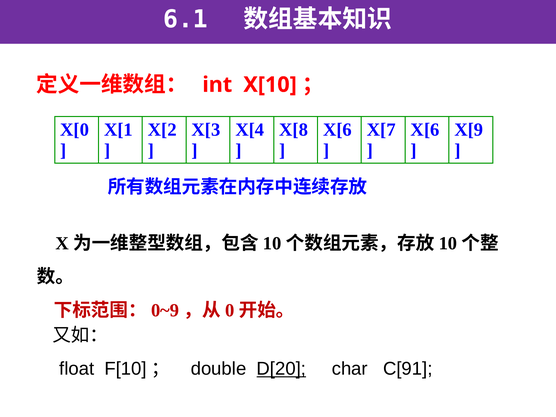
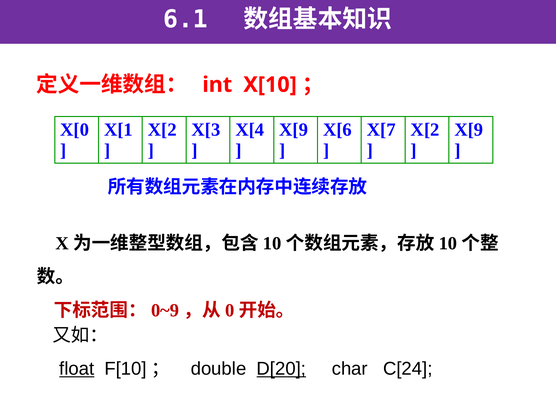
X[8 at (294, 130): X[8 -> X[9
X[6 at (425, 130): X[6 -> X[2
float underline: none -> present
C[91: C[91 -> C[24
